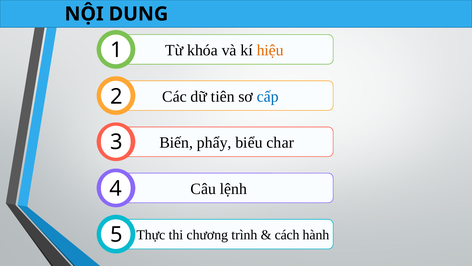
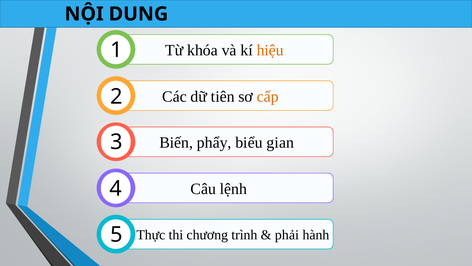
cấp colour: blue -> orange
char: char -> gian
cách: cách -> phải
